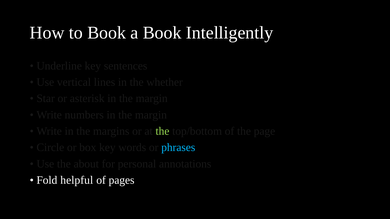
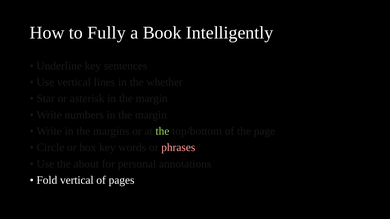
to Book: Book -> Fully
phrases colour: light blue -> pink
Fold helpful: helpful -> vertical
